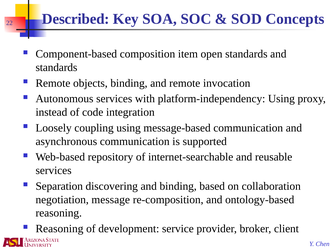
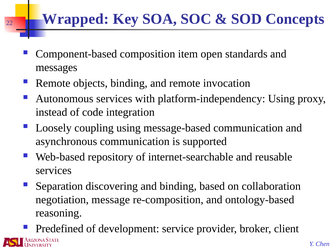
Described: Described -> Wrapped
standards at (56, 67): standards -> messages
Reasoning at (59, 229): Reasoning -> Predefined
